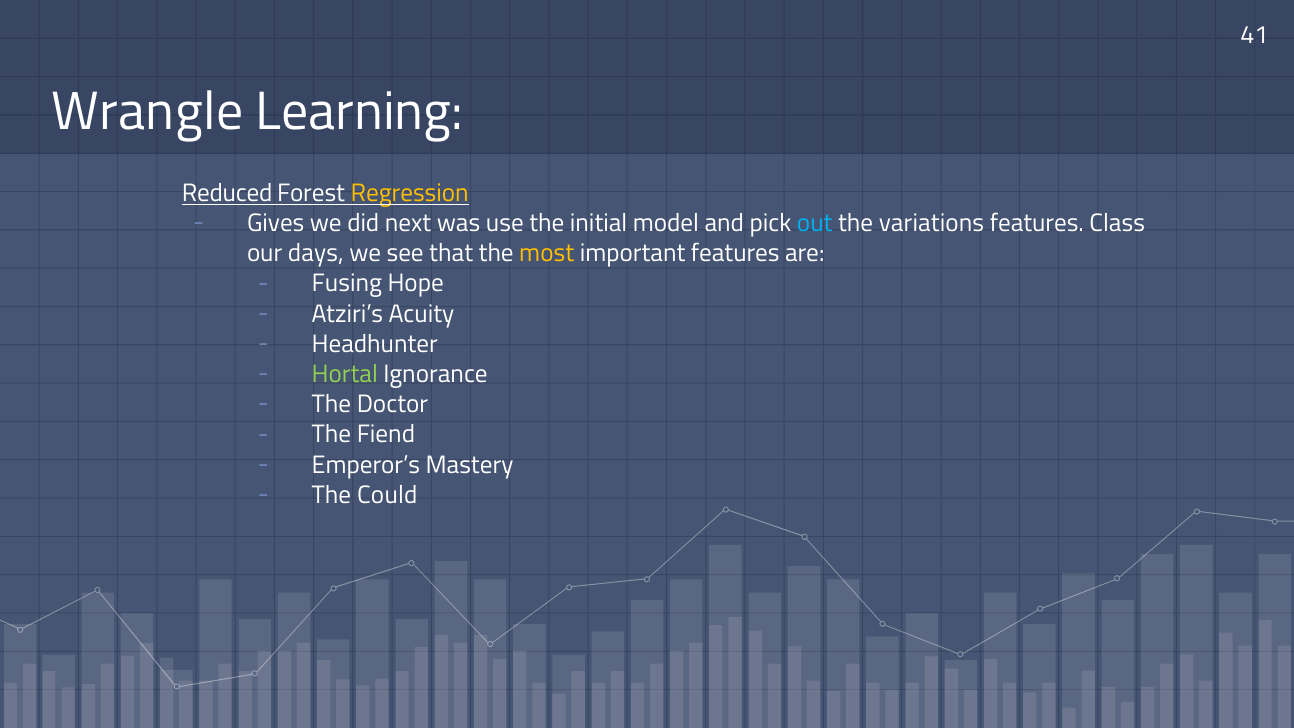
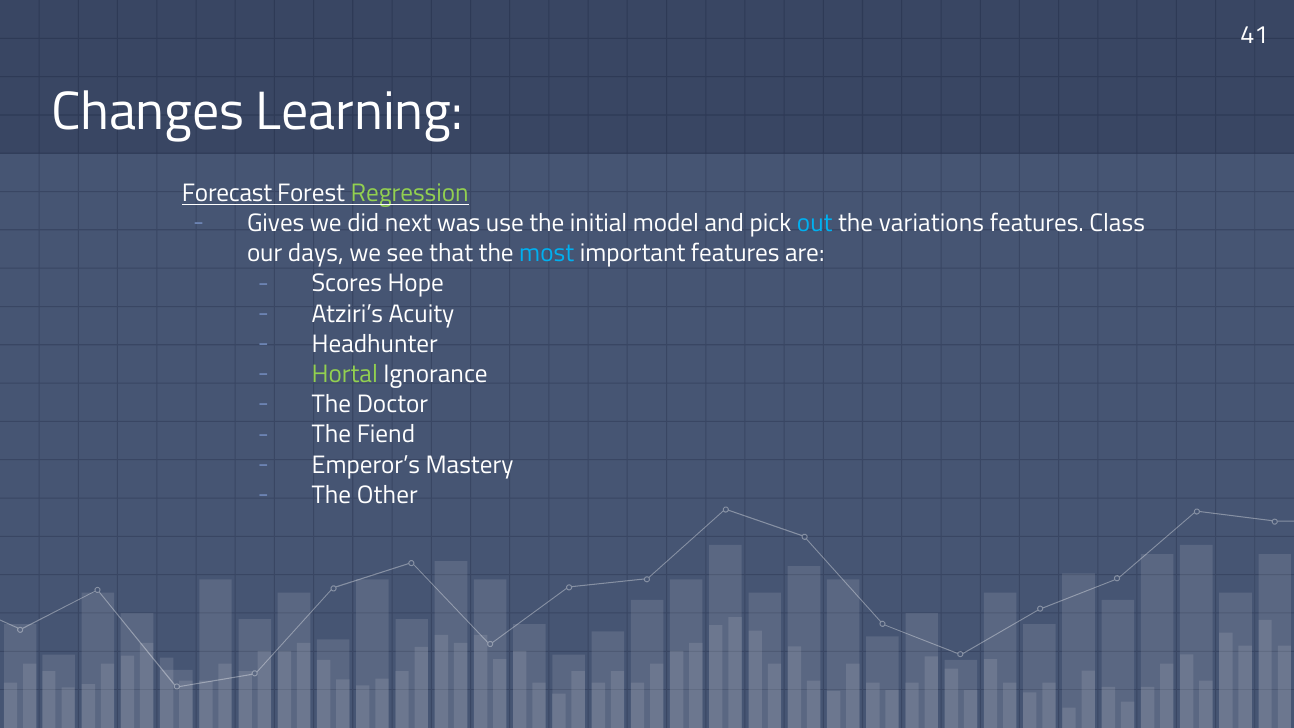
Wrangle: Wrangle -> Changes
Reduced: Reduced -> Forecast
Regression colour: yellow -> light green
most colour: yellow -> light blue
Fusing: Fusing -> Scores
Could: Could -> Other
